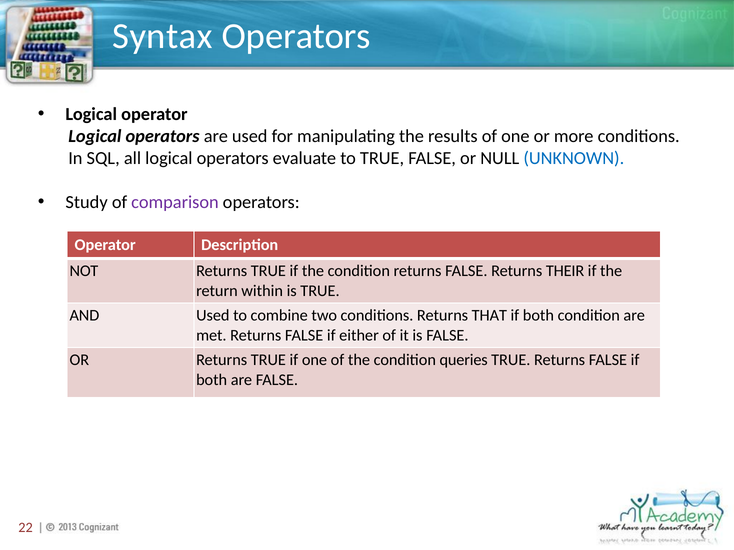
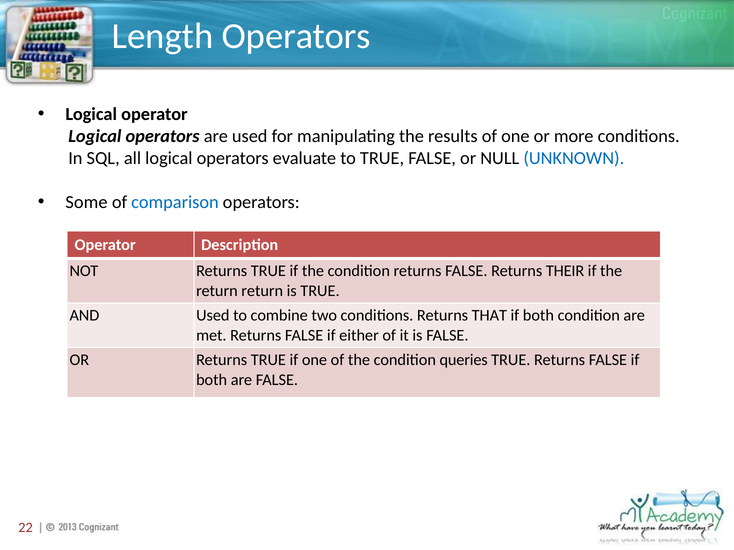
Syntax: Syntax -> Length
Study: Study -> Some
comparison colour: purple -> blue
return within: within -> return
